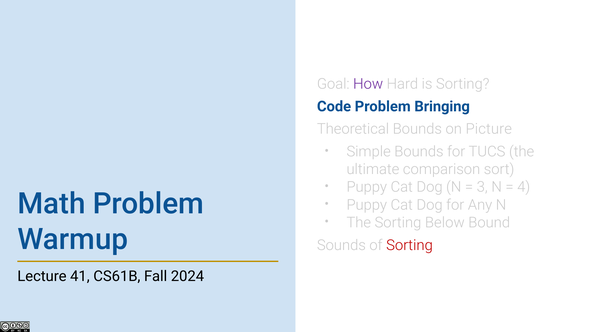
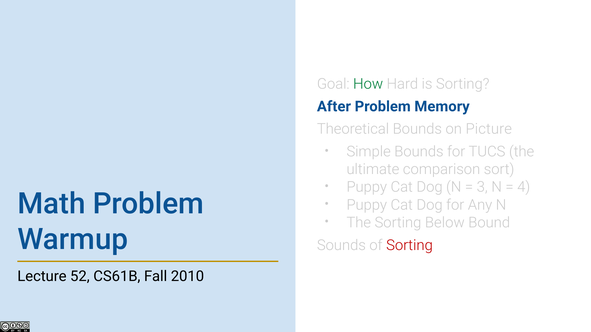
How colour: purple -> green
Code: Code -> After
Bringing: Bringing -> Memory
41: 41 -> 52
2024: 2024 -> 2010
